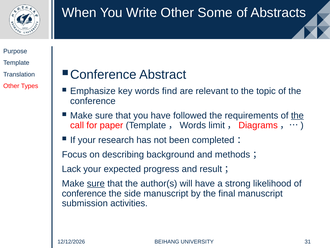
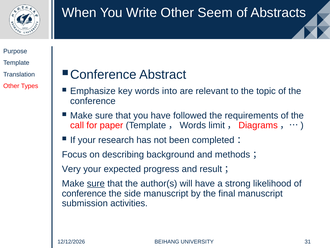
Some: Some -> Seem
find: find -> into
the at (297, 115) underline: present -> none
Lack: Lack -> Very
